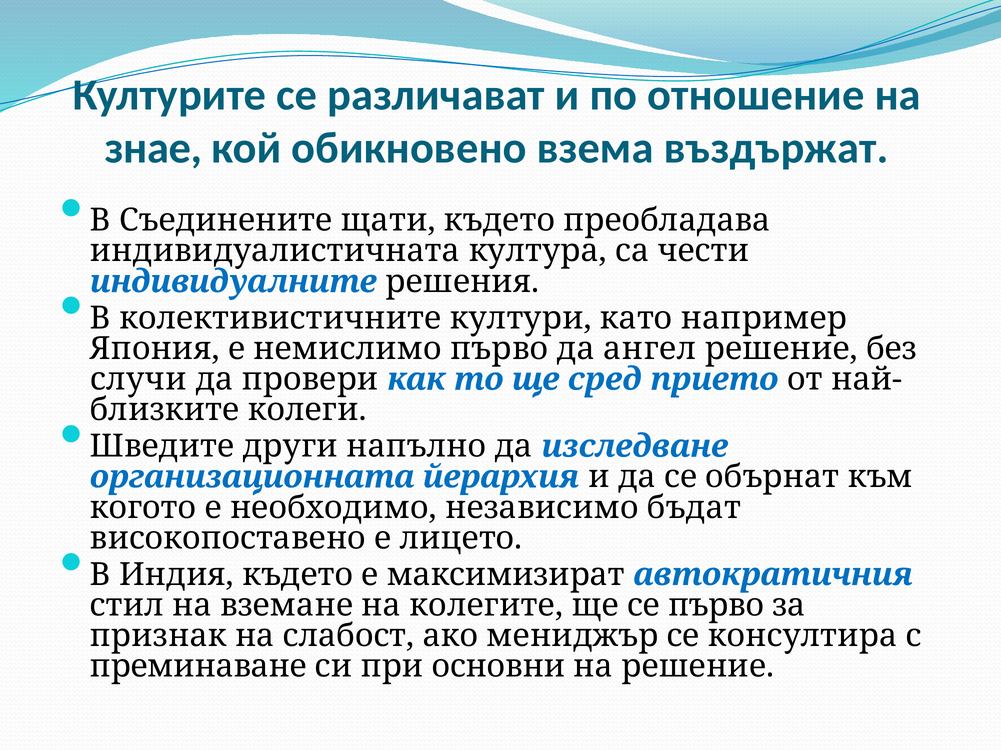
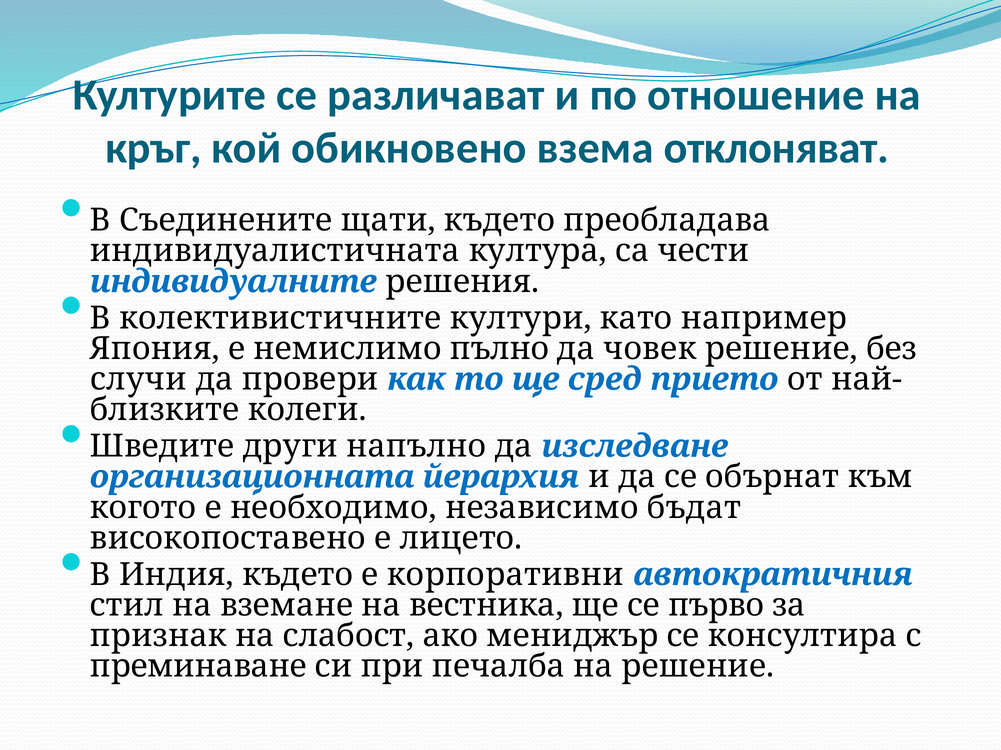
знае: знае -> кръг
въздържат: въздържат -> отклоняват
немислимо първо: първо -> пълно
ангел: ангел -> човек
максимизират: максимизират -> корпоративни
колегите: колегите -> вестника
основни: основни -> печалба
